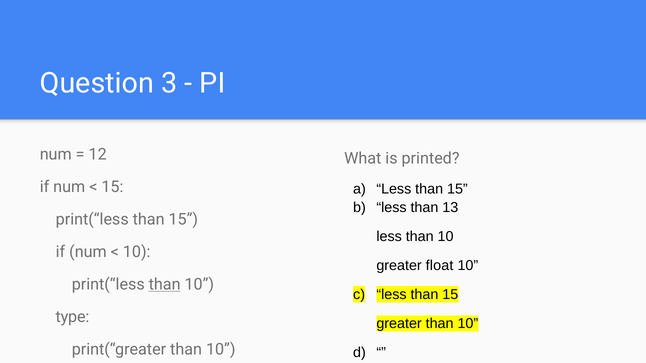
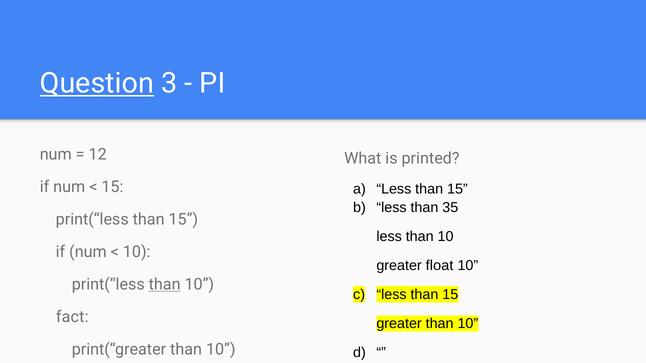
Question underline: none -> present
13: 13 -> 35
type: type -> fact
